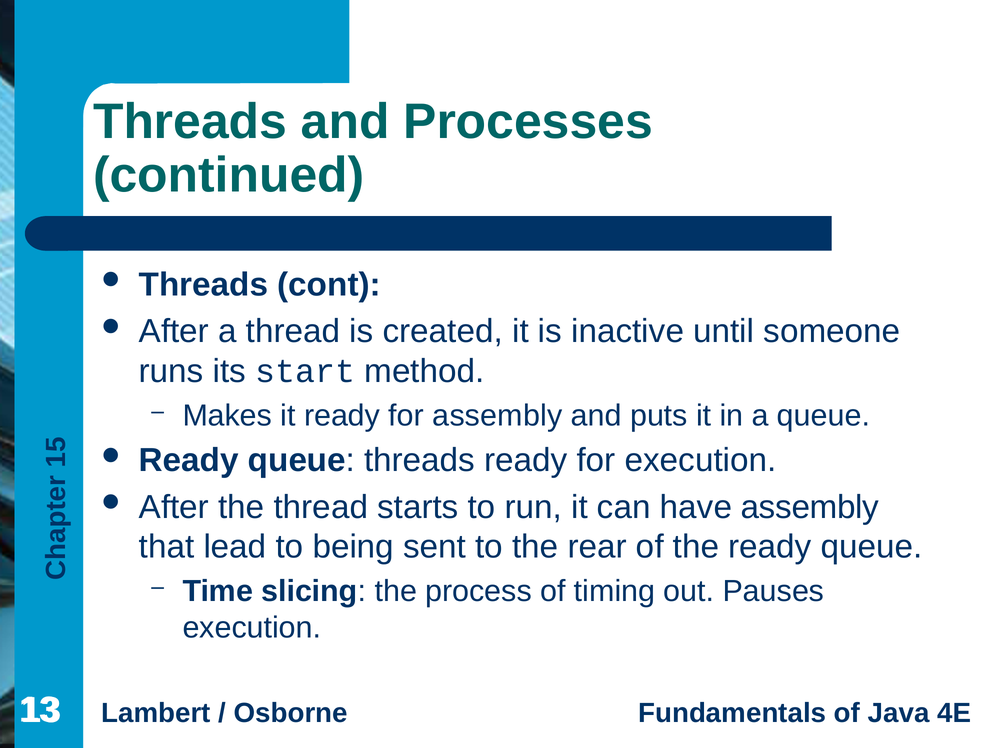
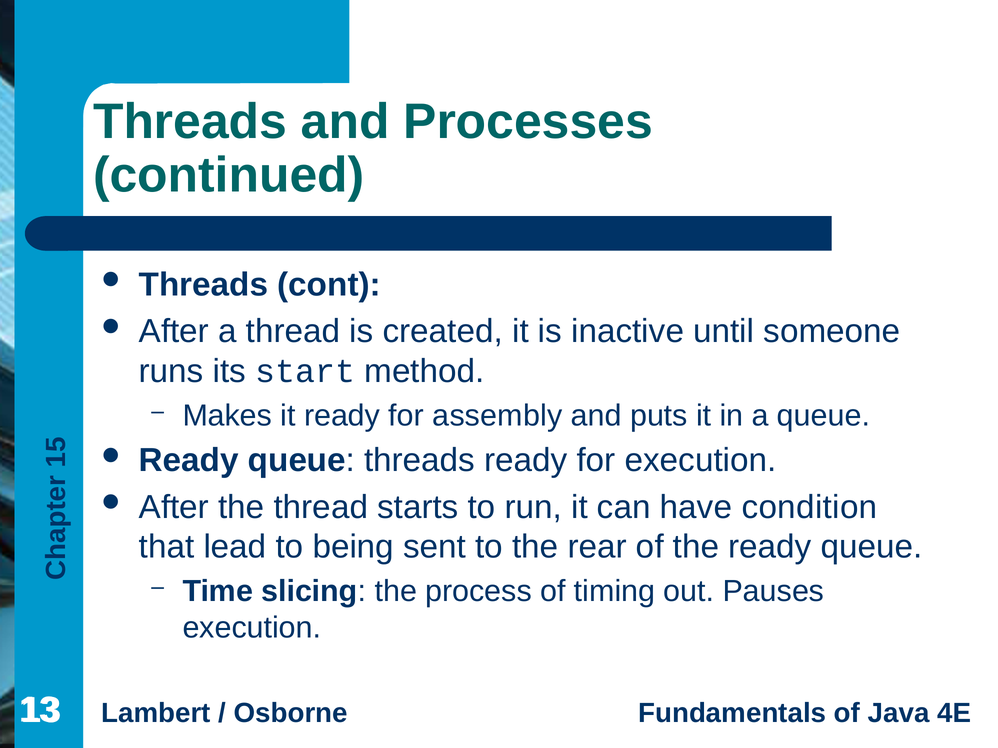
have assembly: assembly -> condition
